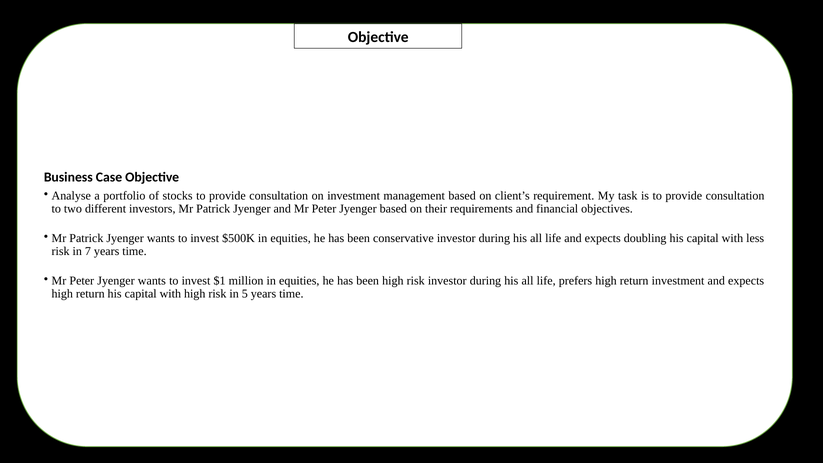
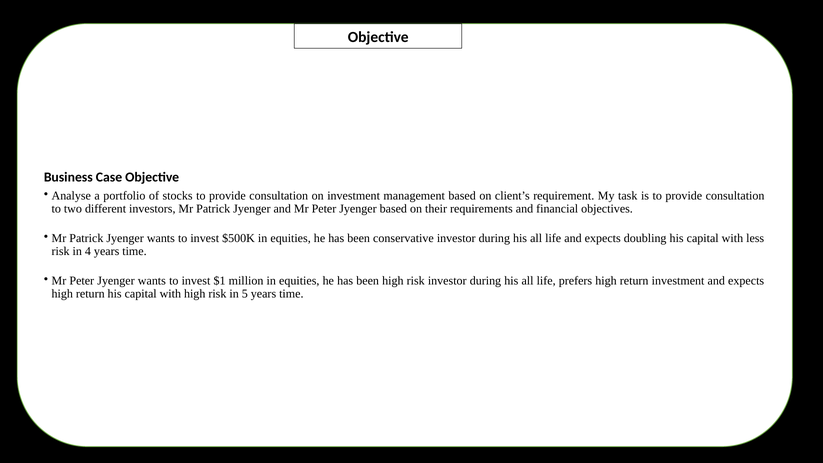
7: 7 -> 4
